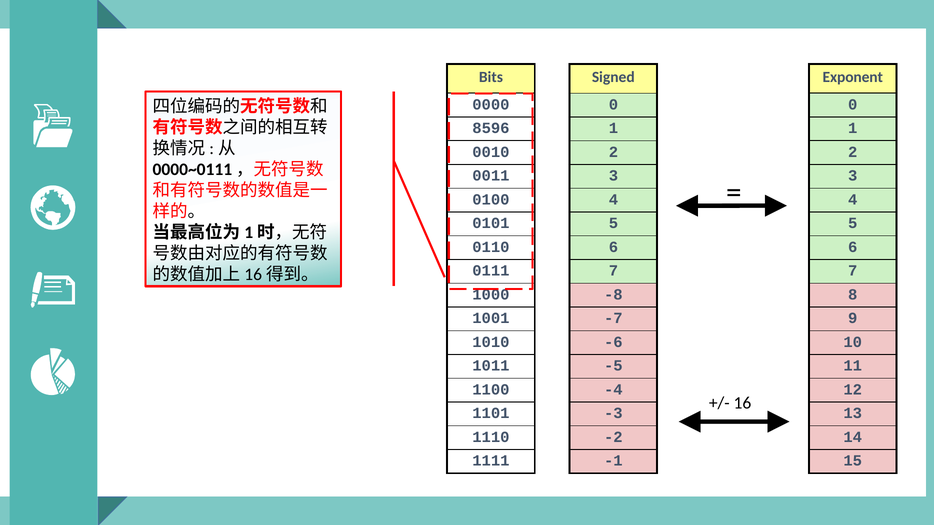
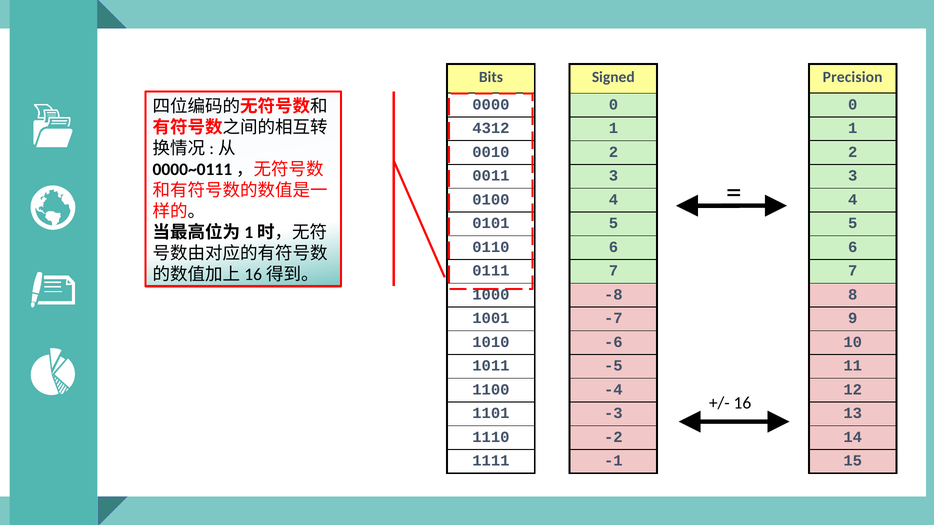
Exponent: Exponent -> Precision
8596: 8596 -> 4312
